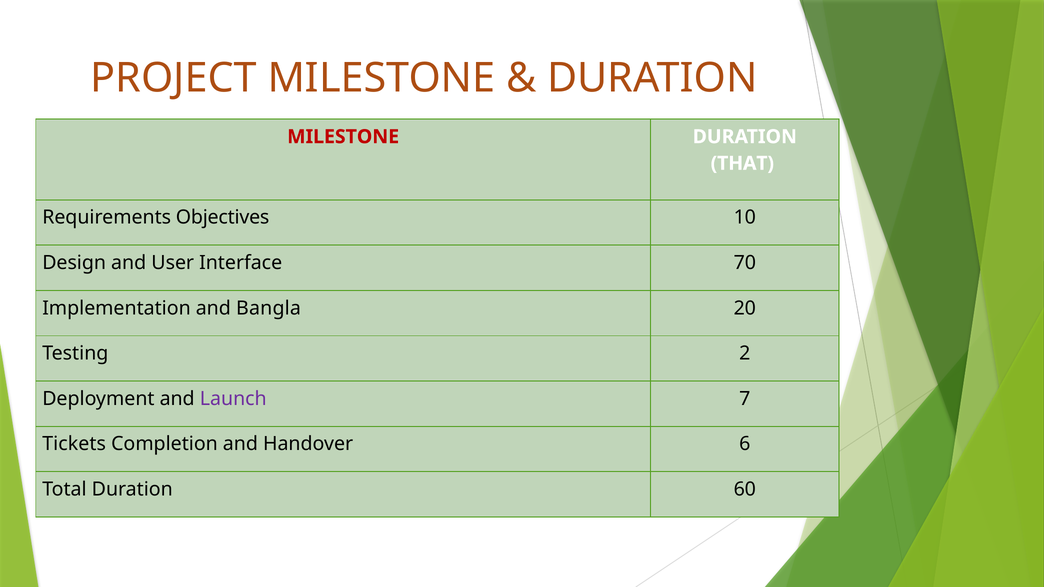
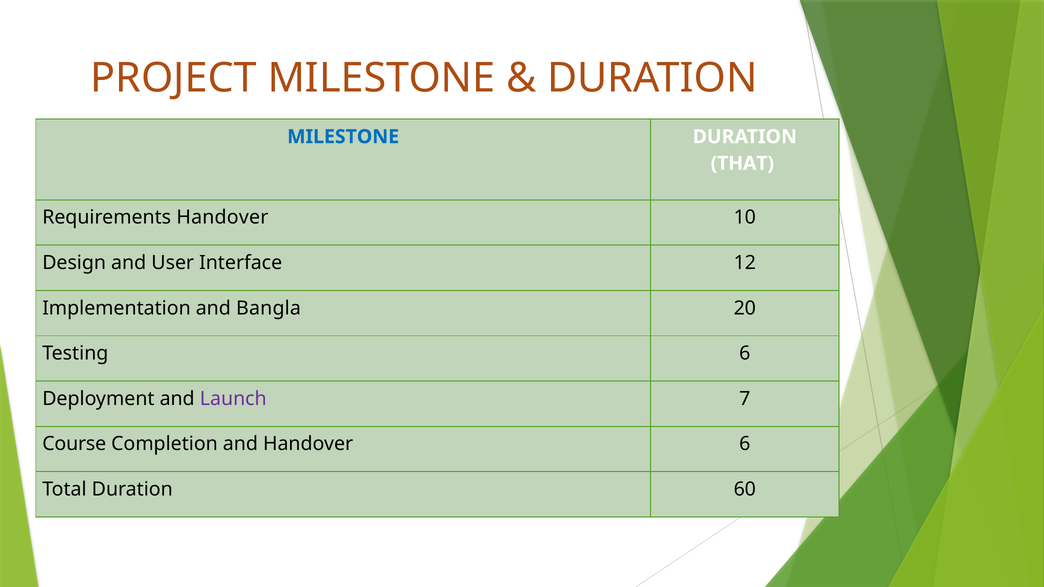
MILESTONE at (343, 137) colour: red -> blue
Requirements Objectives: Objectives -> Handover
70: 70 -> 12
Testing 2: 2 -> 6
Tickets: Tickets -> Course
